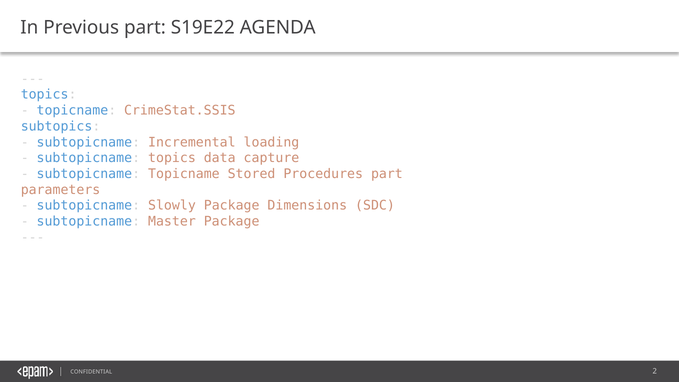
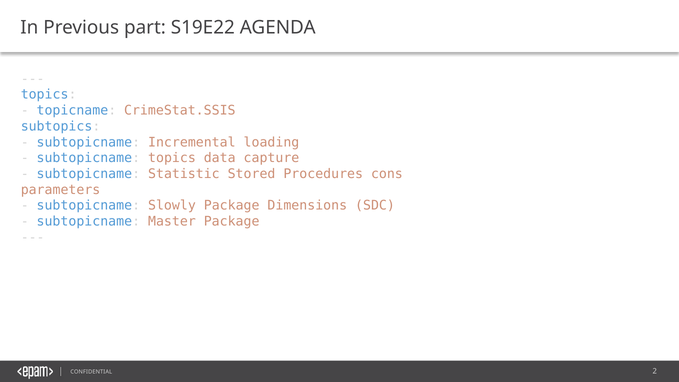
subtopicname Topicname: Topicname -> Statistic
Procedures part: part -> cons
